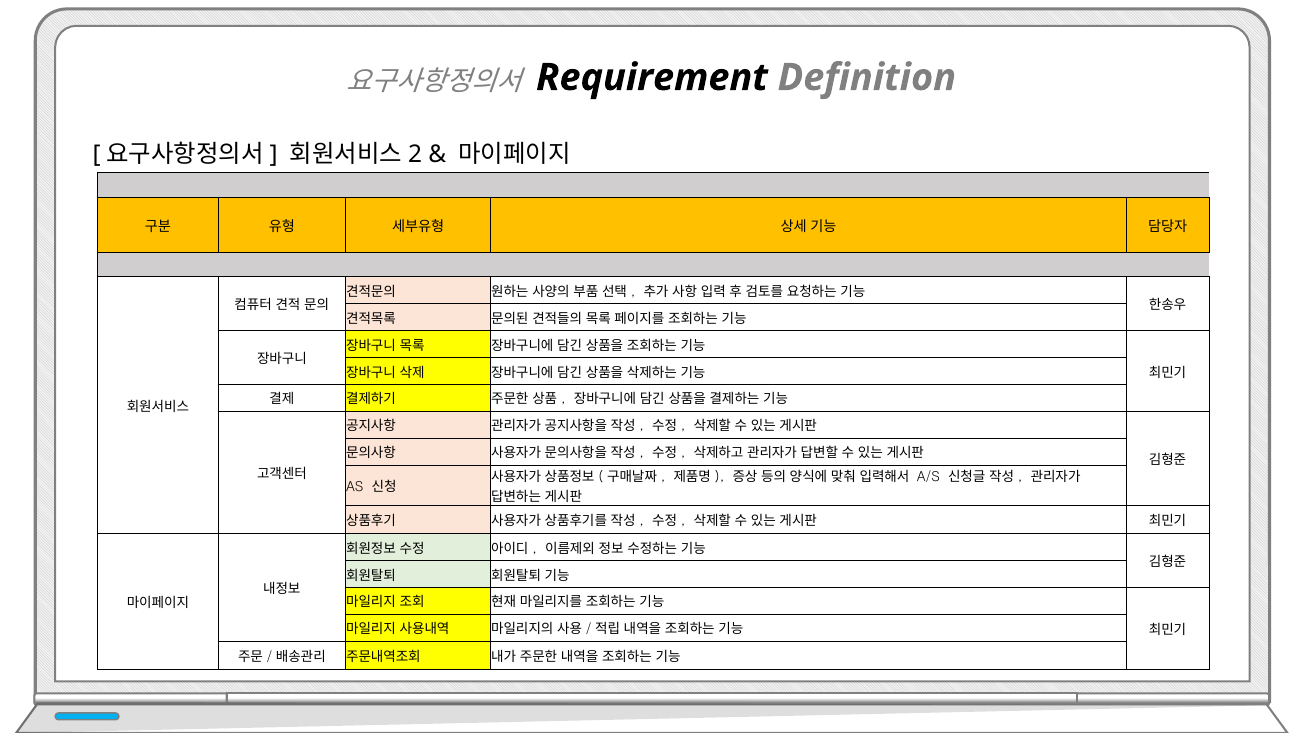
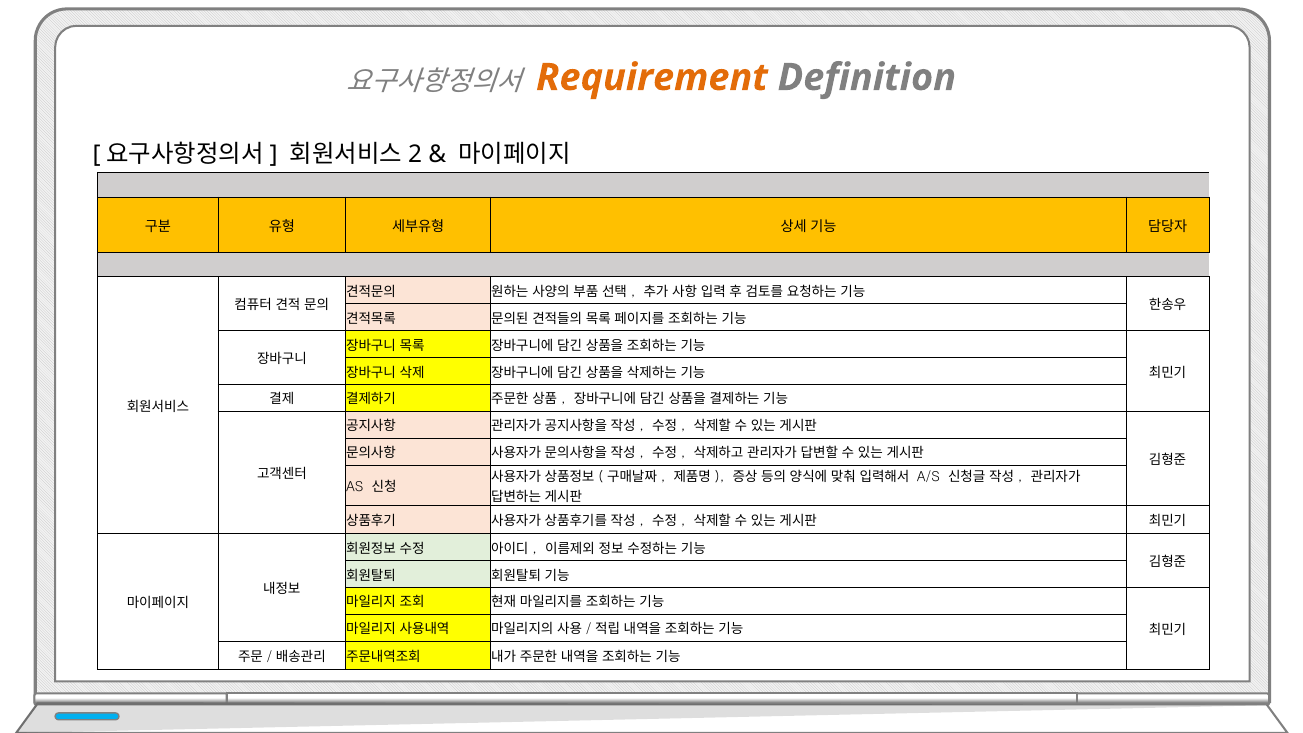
Requirement colour: black -> orange
